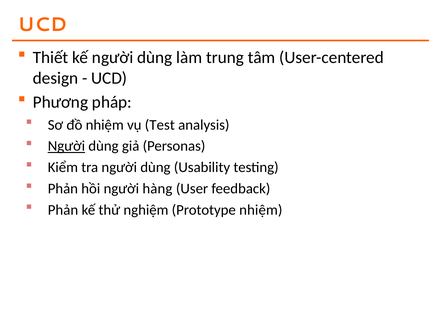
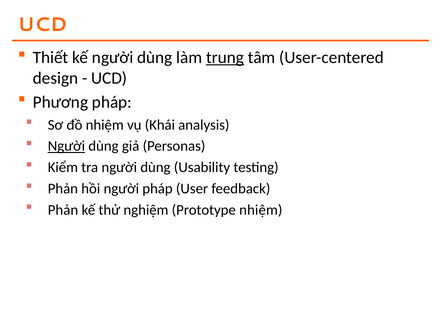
trung underline: none -> present
Test: Test -> Khái
người hàng: hàng -> pháp
